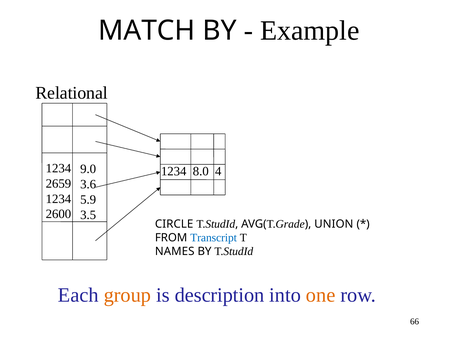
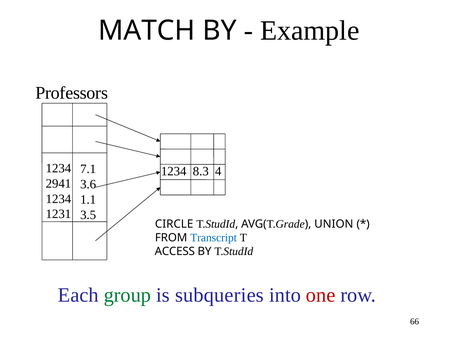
Relational: Relational -> Professors
9.0: 9.0 -> 7.1
8.0: 8.0 -> 8.3
2659: 2659 -> 2941
5.9: 5.9 -> 1.1
2600: 2600 -> 1231
NAMES: NAMES -> ACCESS
group colour: orange -> green
description: description -> subqueries
one colour: orange -> red
